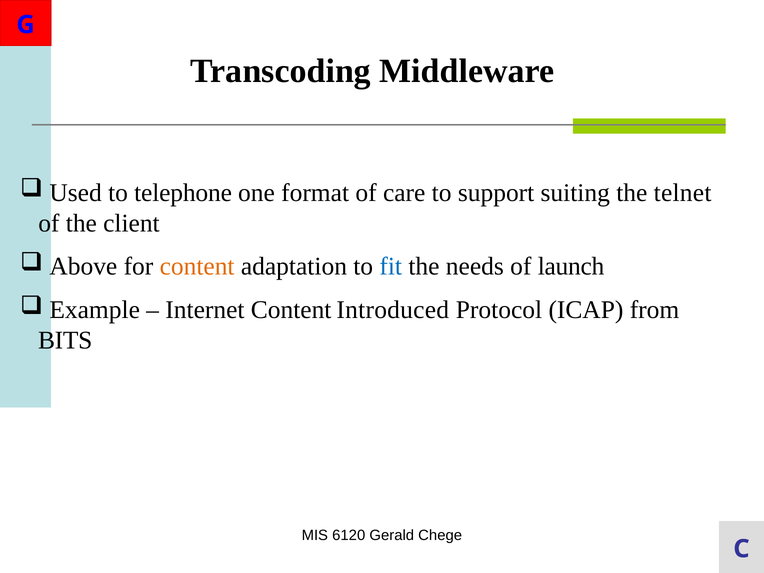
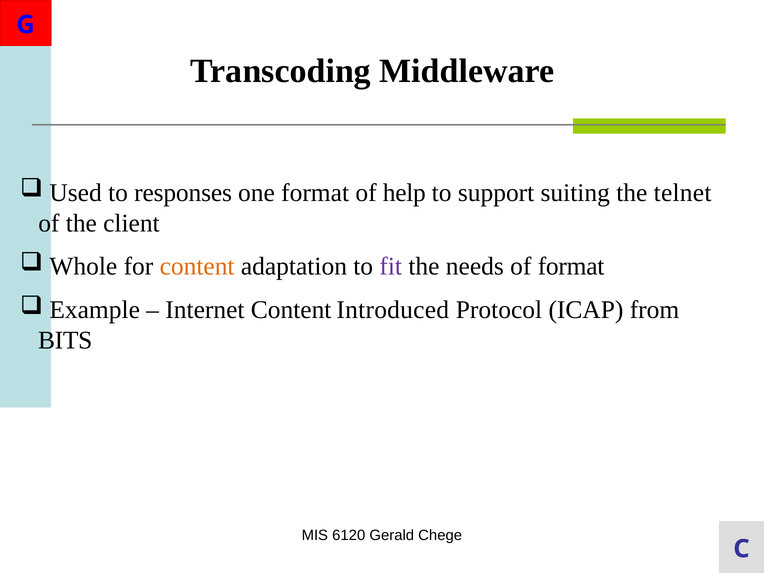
telephone: telephone -> responses
care: care -> help
Above: Above -> Whole
fit colour: blue -> purple
of launch: launch -> format
